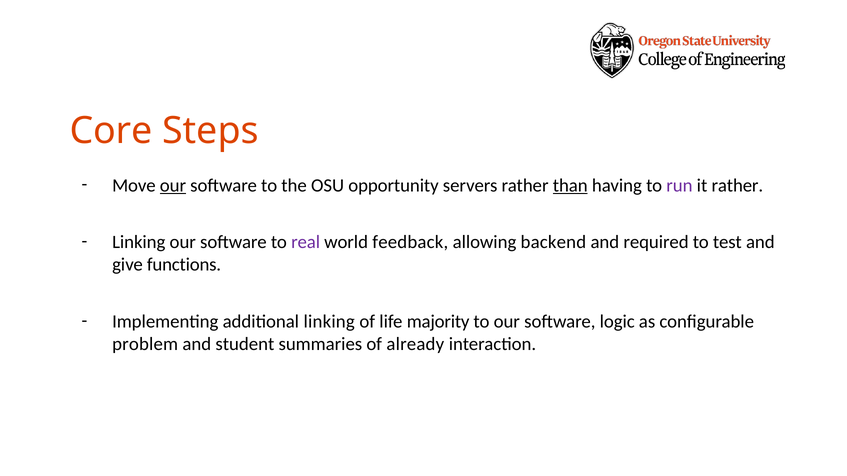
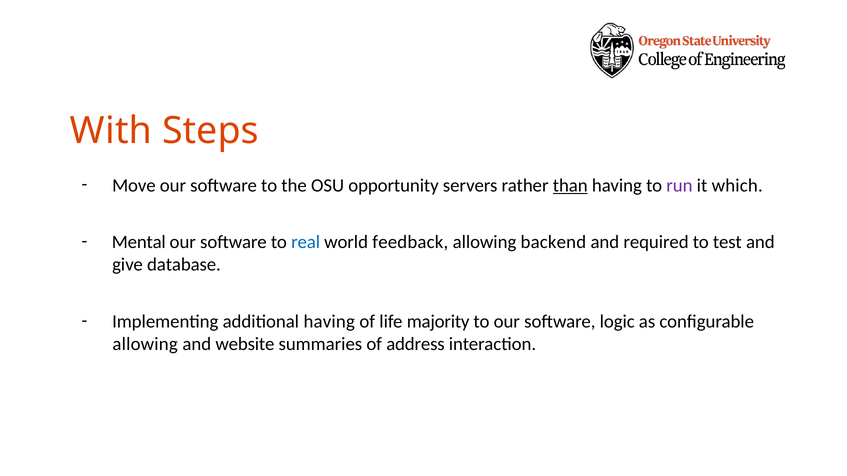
Core: Core -> With
our at (173, 186) underline: present -> none
it rather: rather -> which
Linking at (139, 242): Linking -> Mental
real colour: purple -> blue
functions: functions -> database
additional linking: linking -> having
problem at (145, 344): problem -> allowing
student: student -> website
already: already -> address
